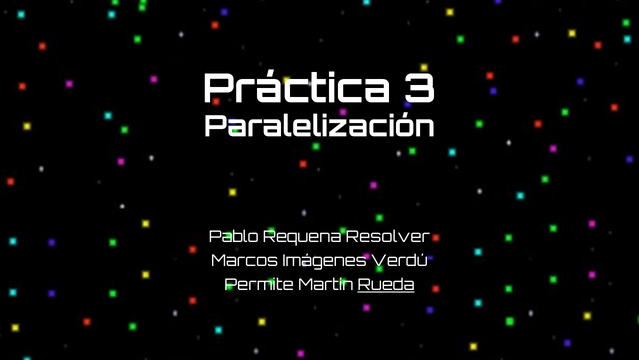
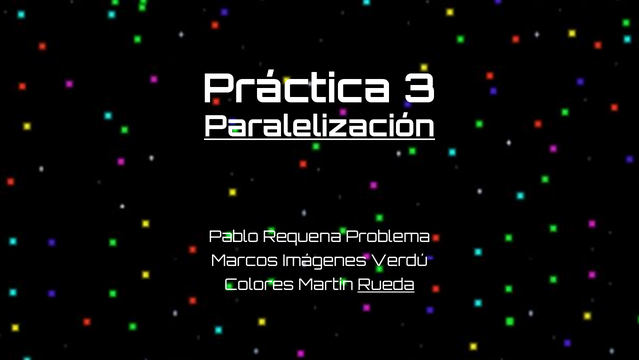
Paralelización underline: none -> present
Resolver: Resolver -> Problema
Permite: Permite -> Colores
